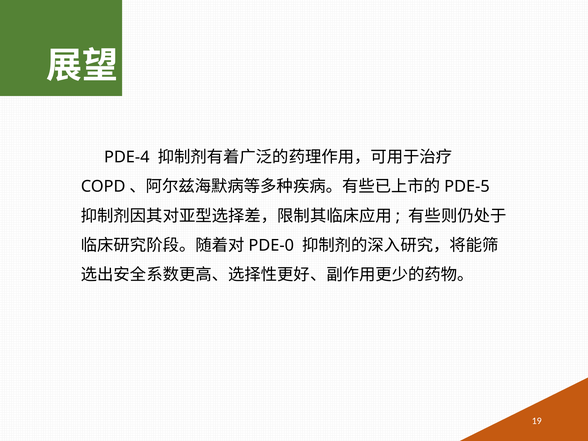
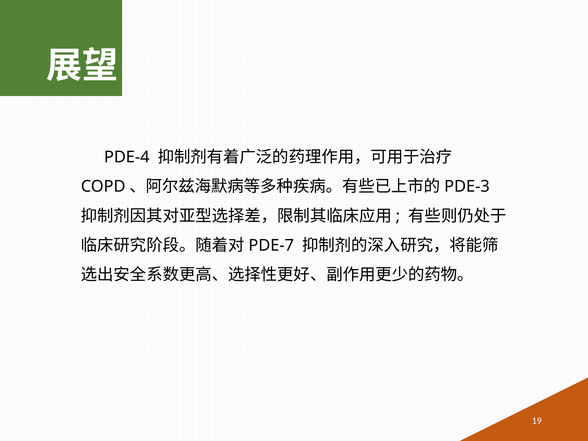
PDE-5: PDE-5 -> PDE-3
PDE-0: PDE-0 -> PDE-7
